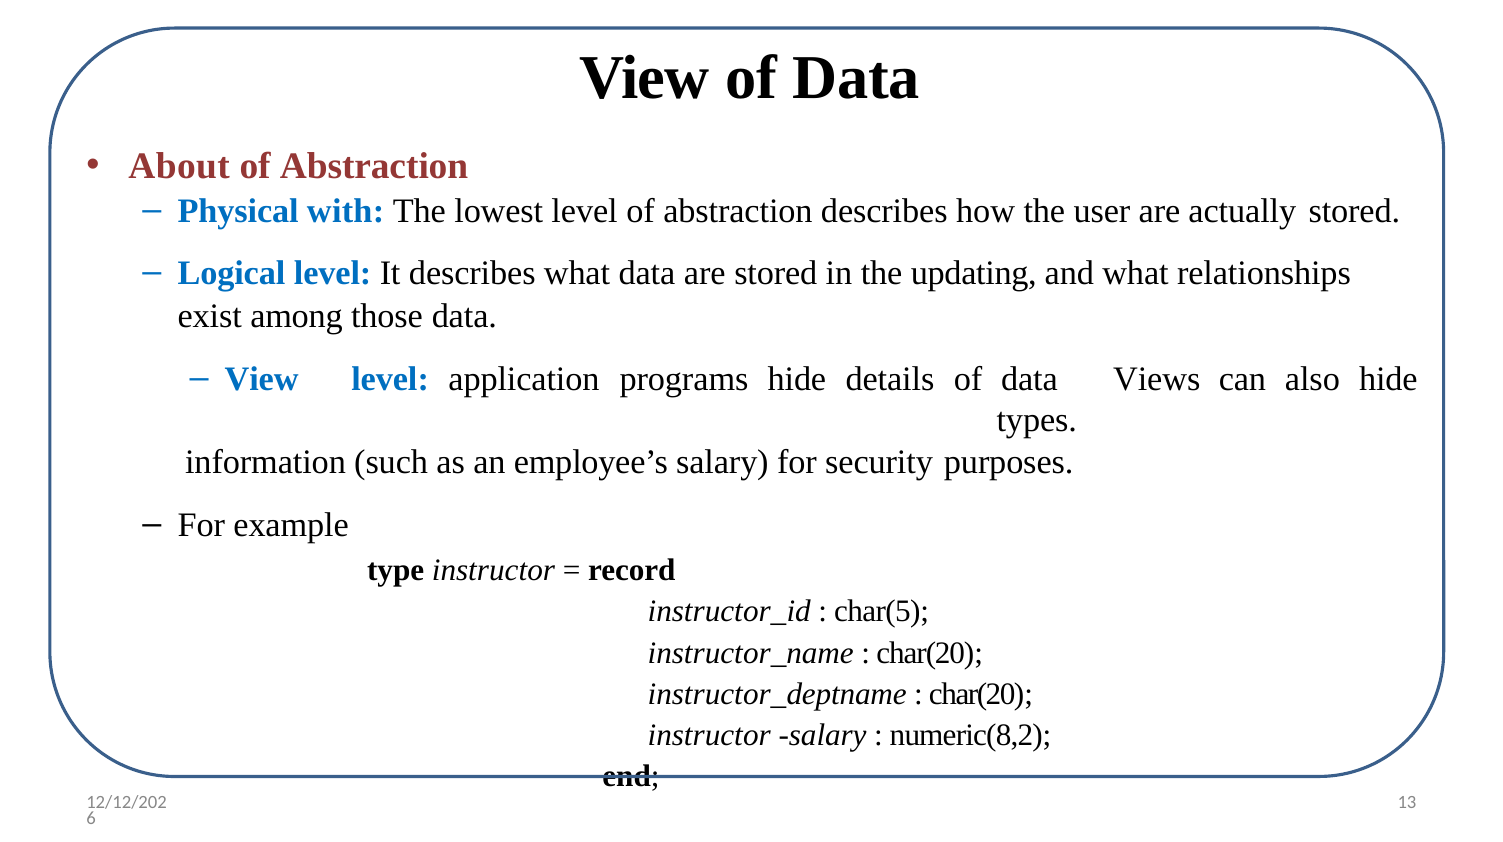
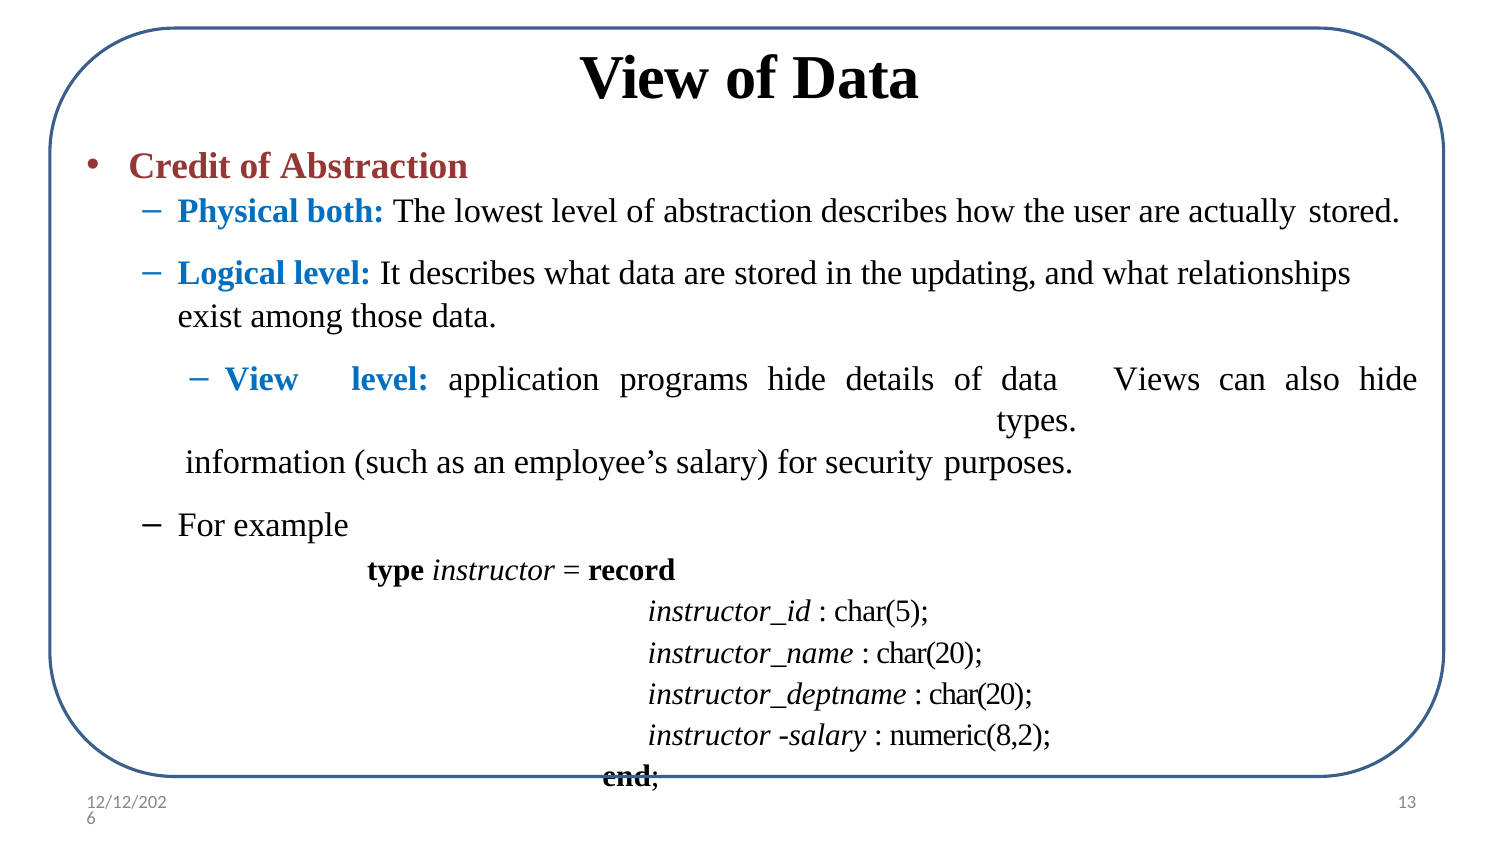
About: About -> Credit
with: with -> both
